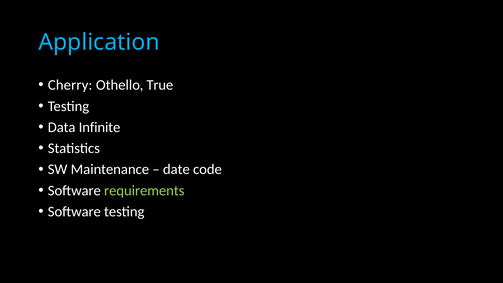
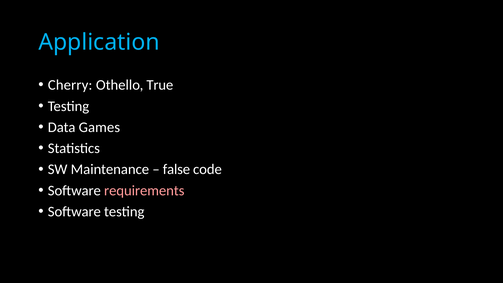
Infinite: Infinite -> Games
date: date -> false
requirements colour: light green -> pink
